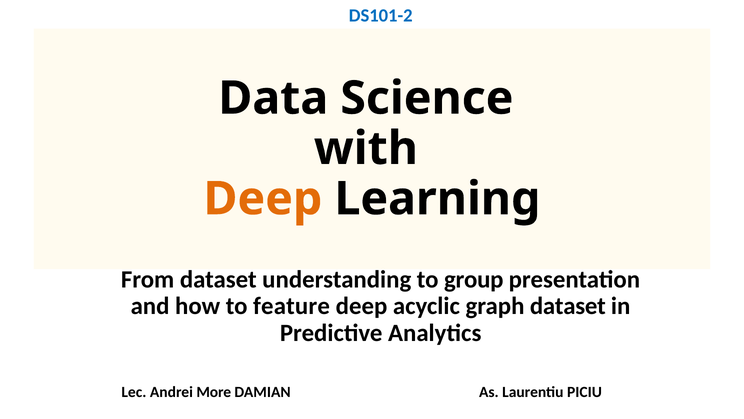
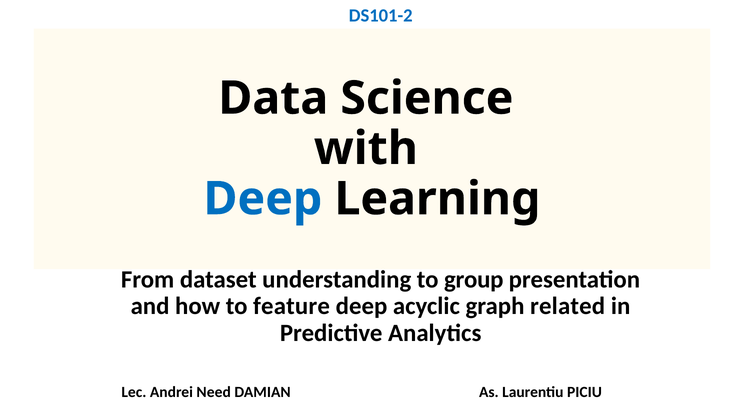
Deep at (263, 199) colour: orange -> blue
graph dataset: dataset -> related
More: More -> Need
